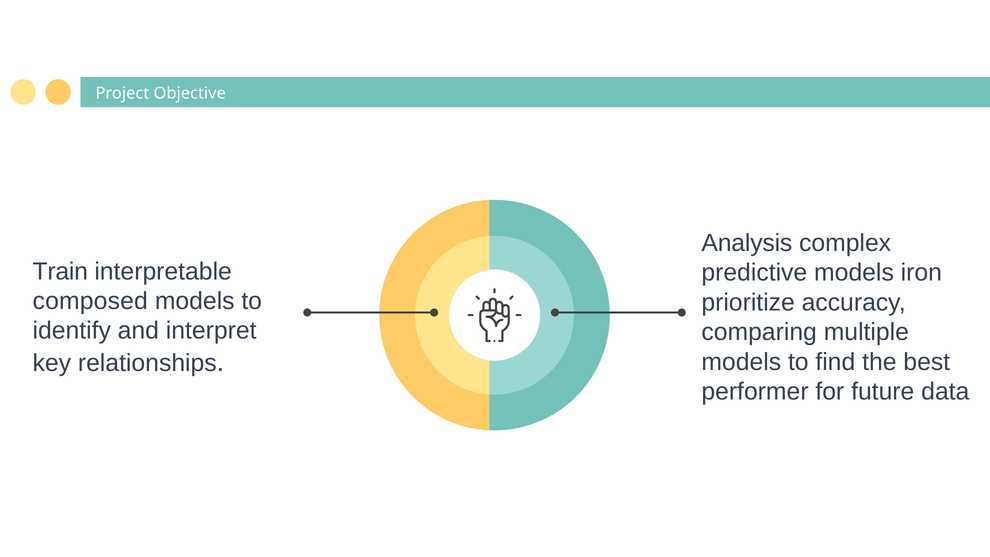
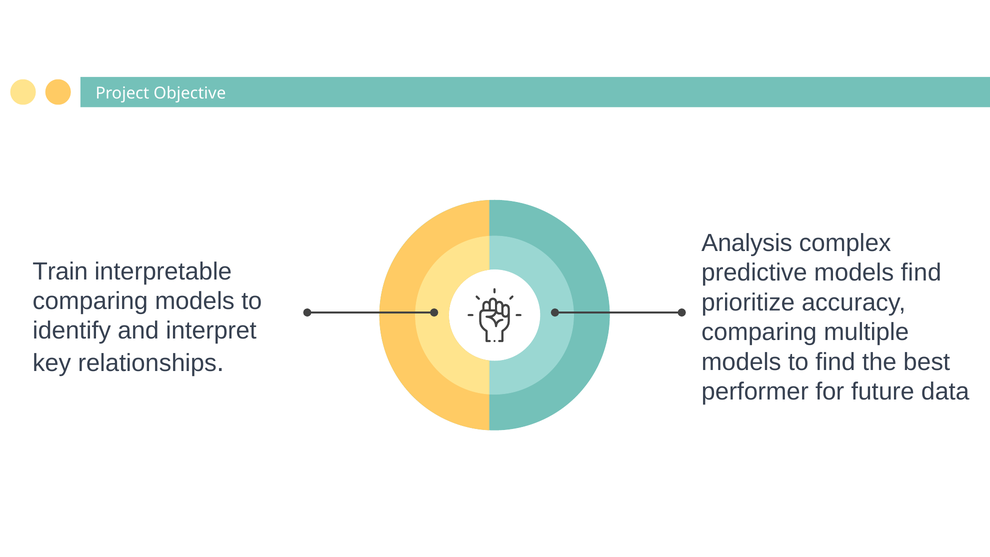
models iron: iron -> find
composed at (90, 301): composed -> comparing
